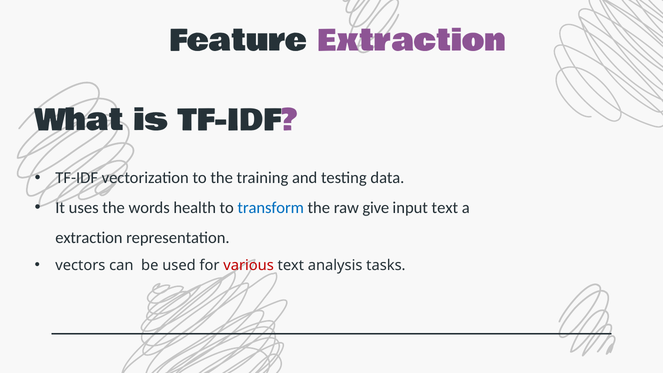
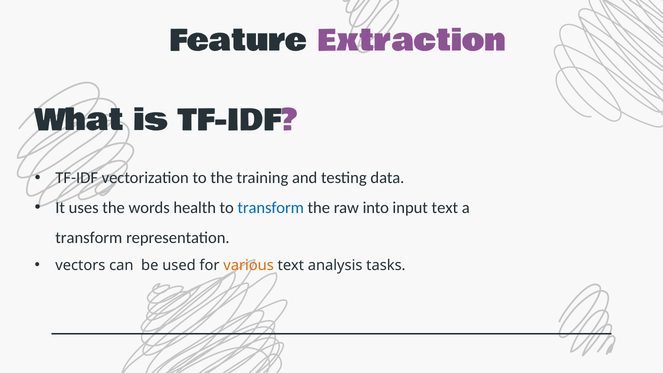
give: give -> into
extraction at (89, 238): extraction -> transform
various colour: red -> orange
